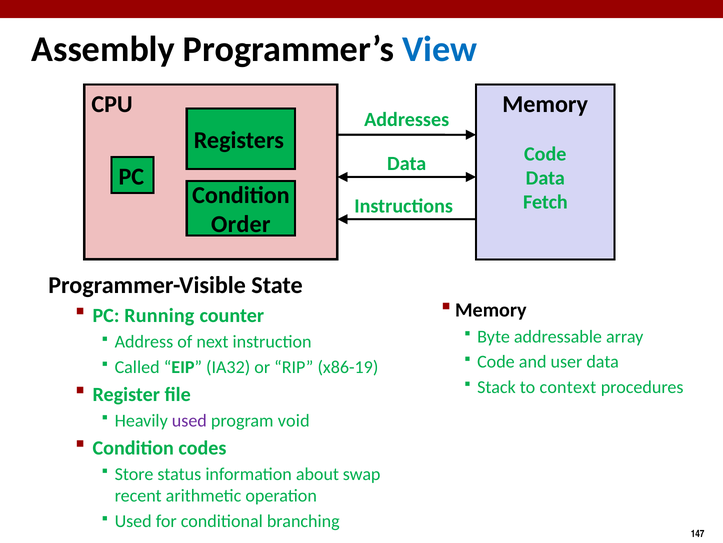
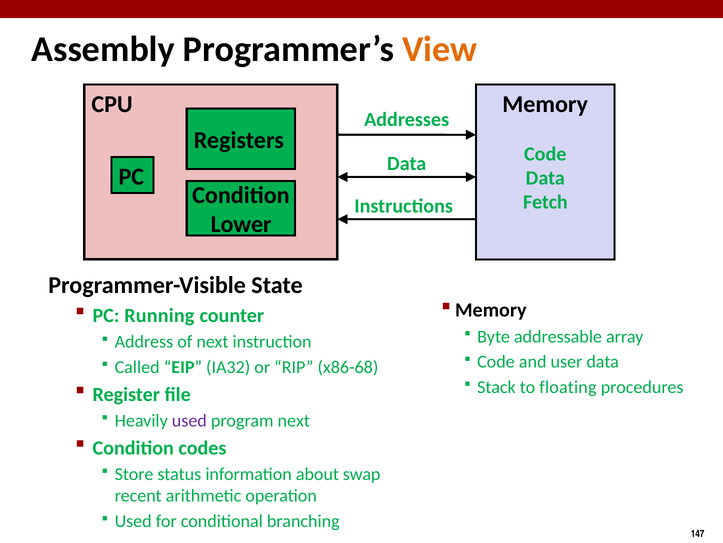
View colour: blue -> orange
Order: Order -> Lower
x86-19: x86-19 -> x86-68
context: context -> floating
program void: void -> next
